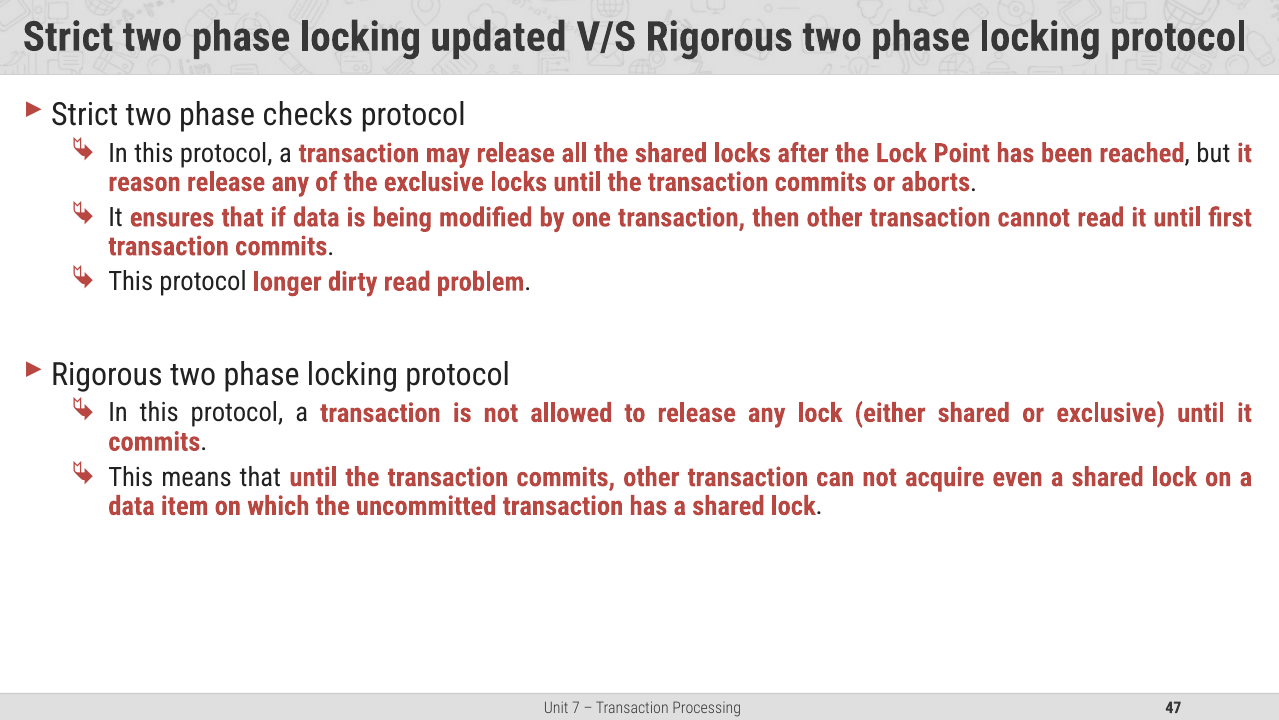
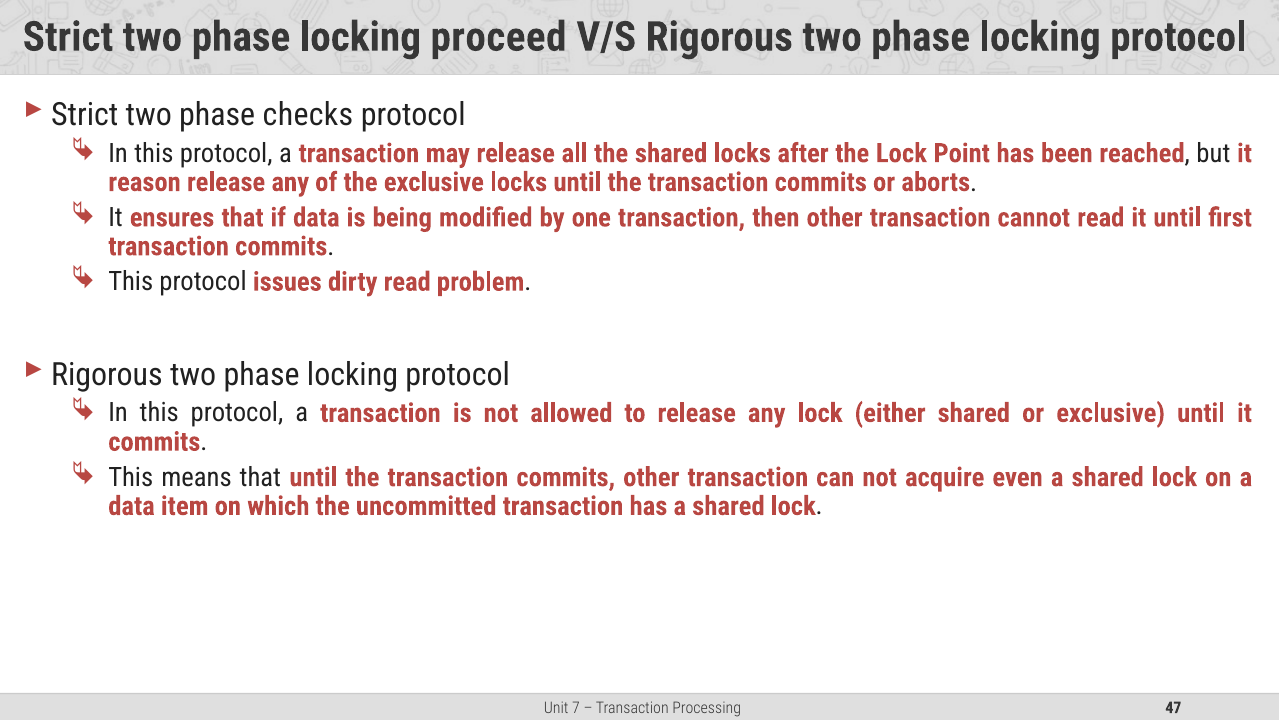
updated: updated -> proceed
longer: longer -> issues
